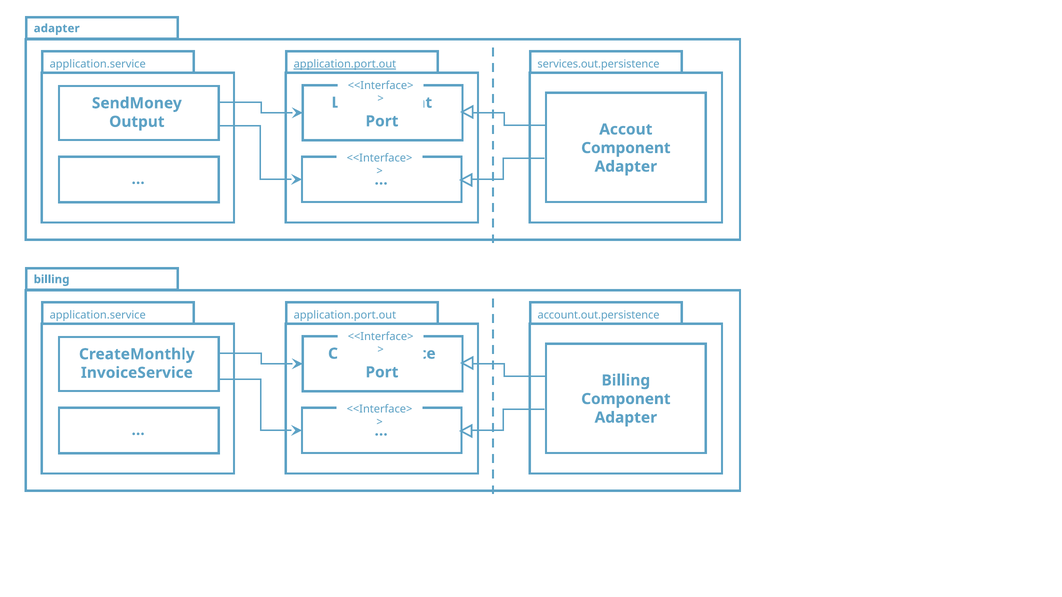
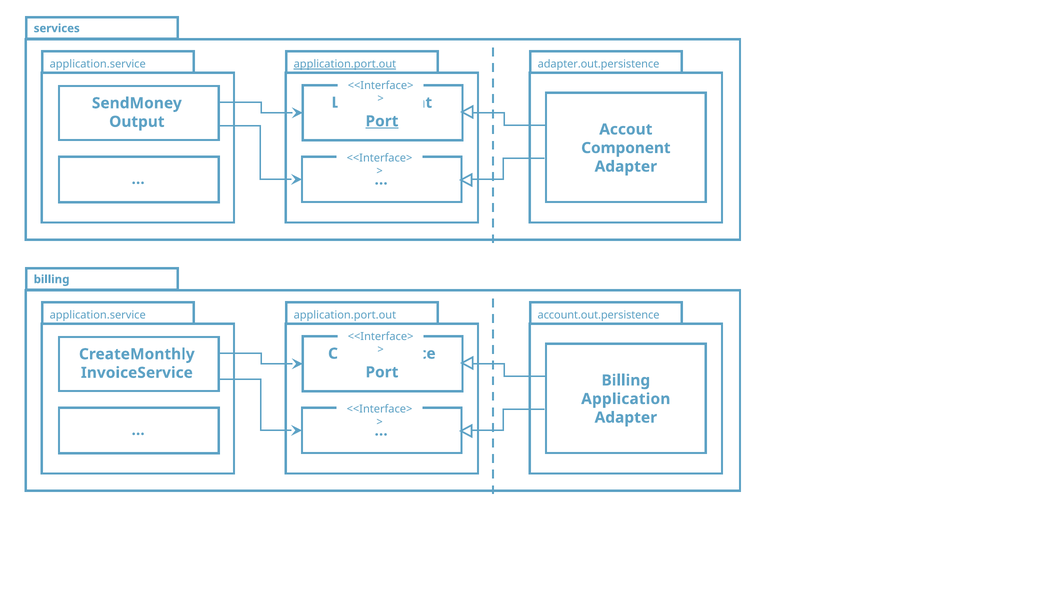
adapter at (57, 28): adapter -> services
services.out.persistence: services.out.persistence -> adapter.out.persistence
Port at (382, 121) underline: none -> present
Component at (626, 399): Component -> Application
